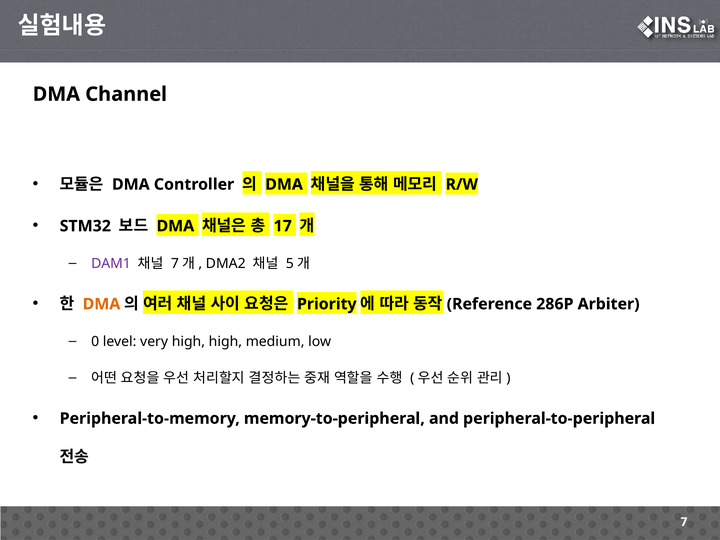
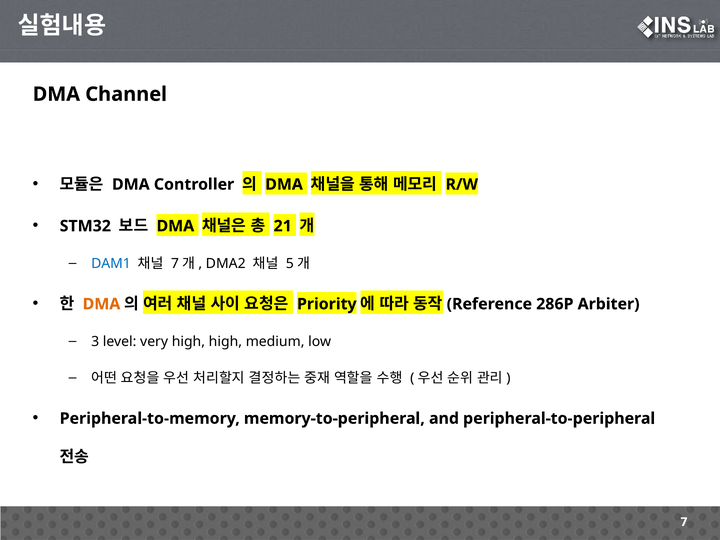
17: 17 -> 21
DAM1 colour: purple -> blue
0: 0 -> 3
